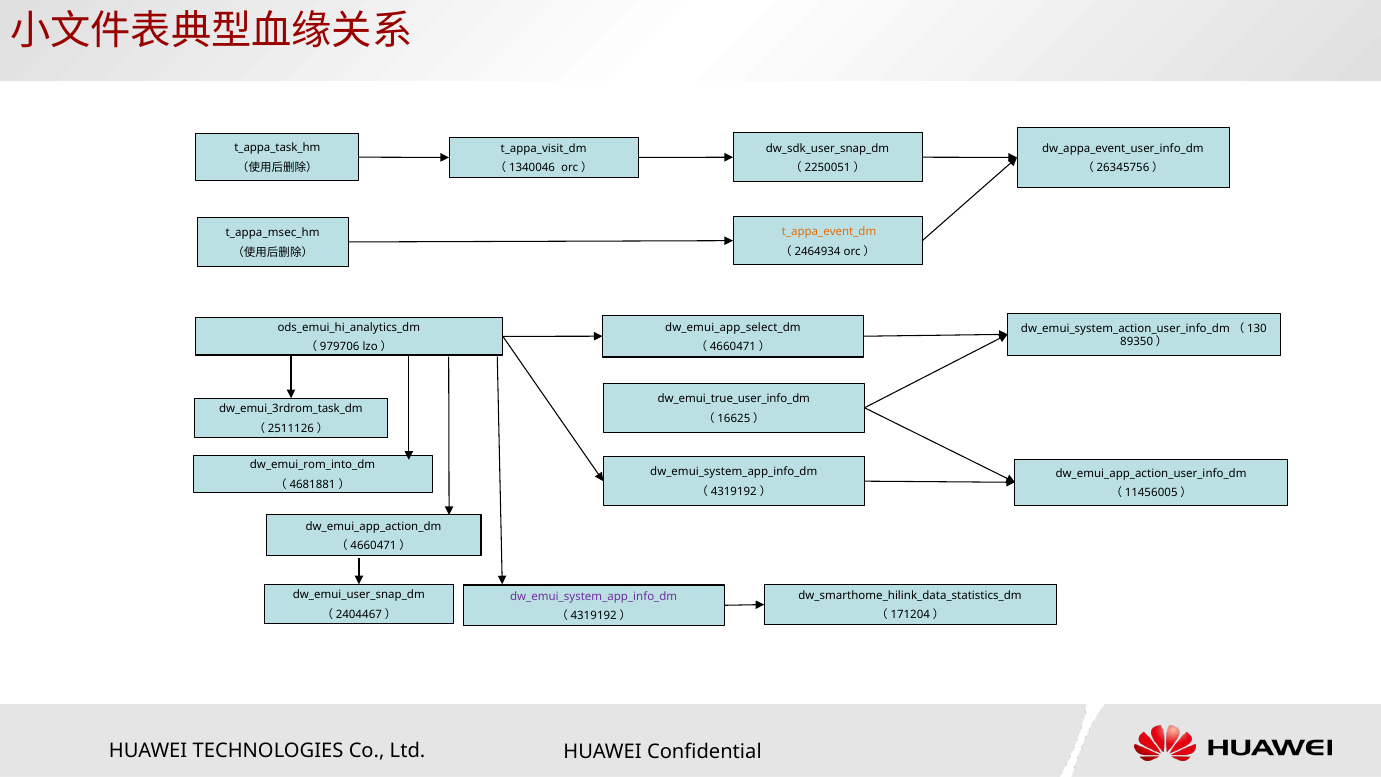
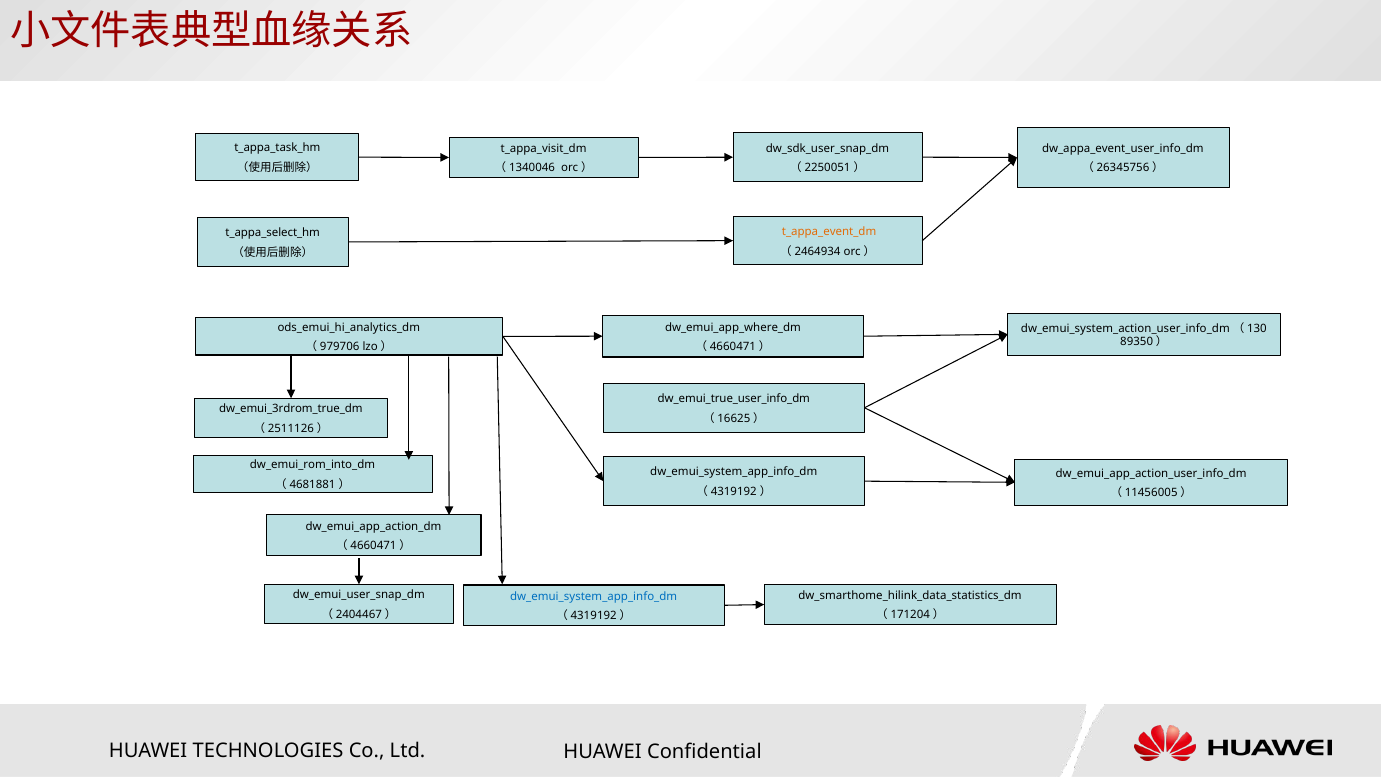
t_appa_msec_hm: t_appa_msec_hm -> t_appa_select_hm
dw_emui_app_select_dm: dw_emui_app_select_dm -> dw_emui_app_where_dm
dw_emui_3rdrom_task_dm: dw_emui_3rdrom_task_dm -> dw_emui_3rdrom_true_dm
dw_emui_system_app_info_dm at (594, 596) colour: purple -> blue
